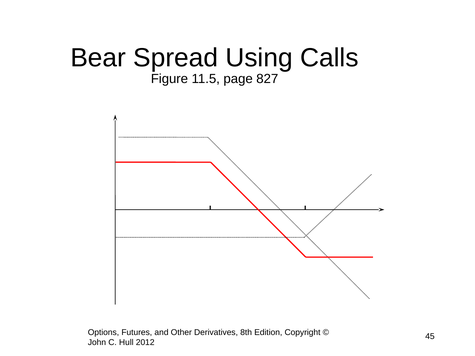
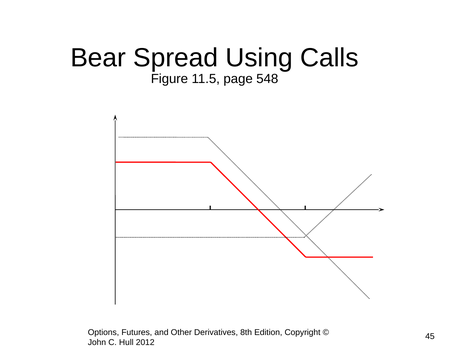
827: 827 -> 548
